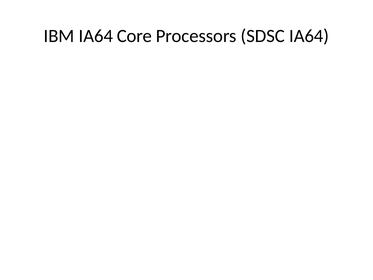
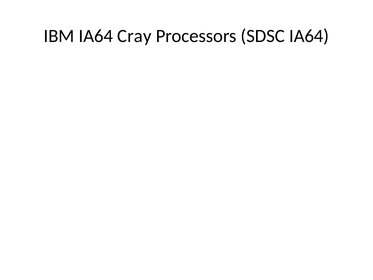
Core: Core -> Cray
